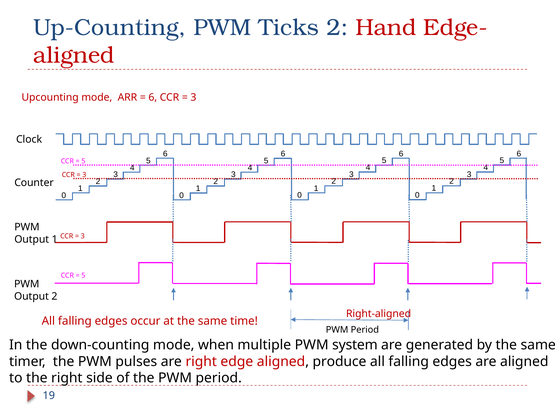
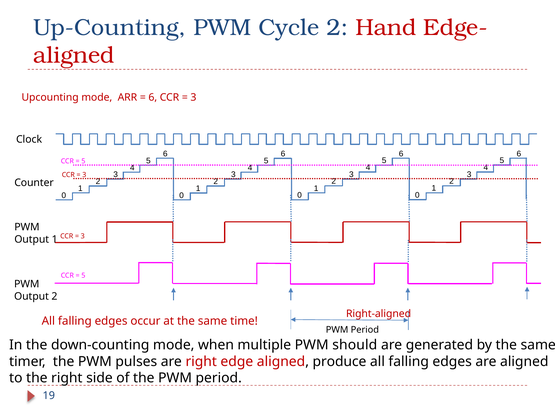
Ticks: Ticks -> Cycle
system: system -> should
